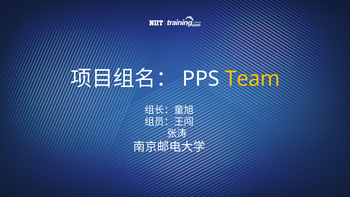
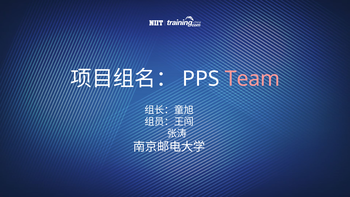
Team colour: yellow -> pink
